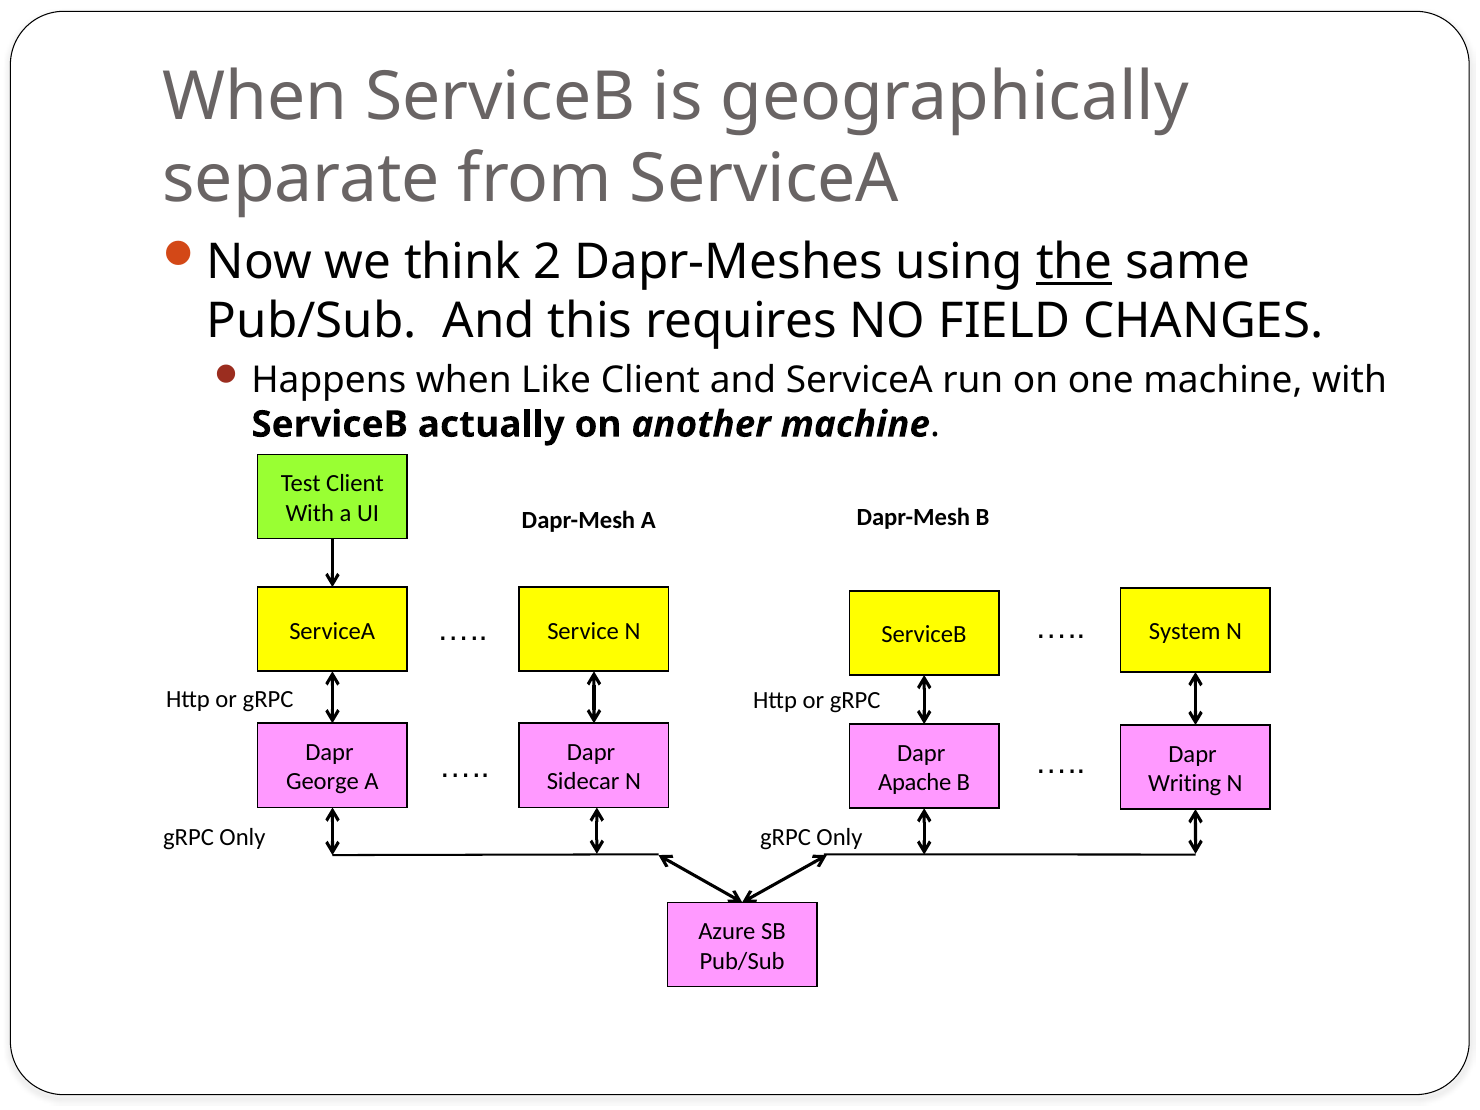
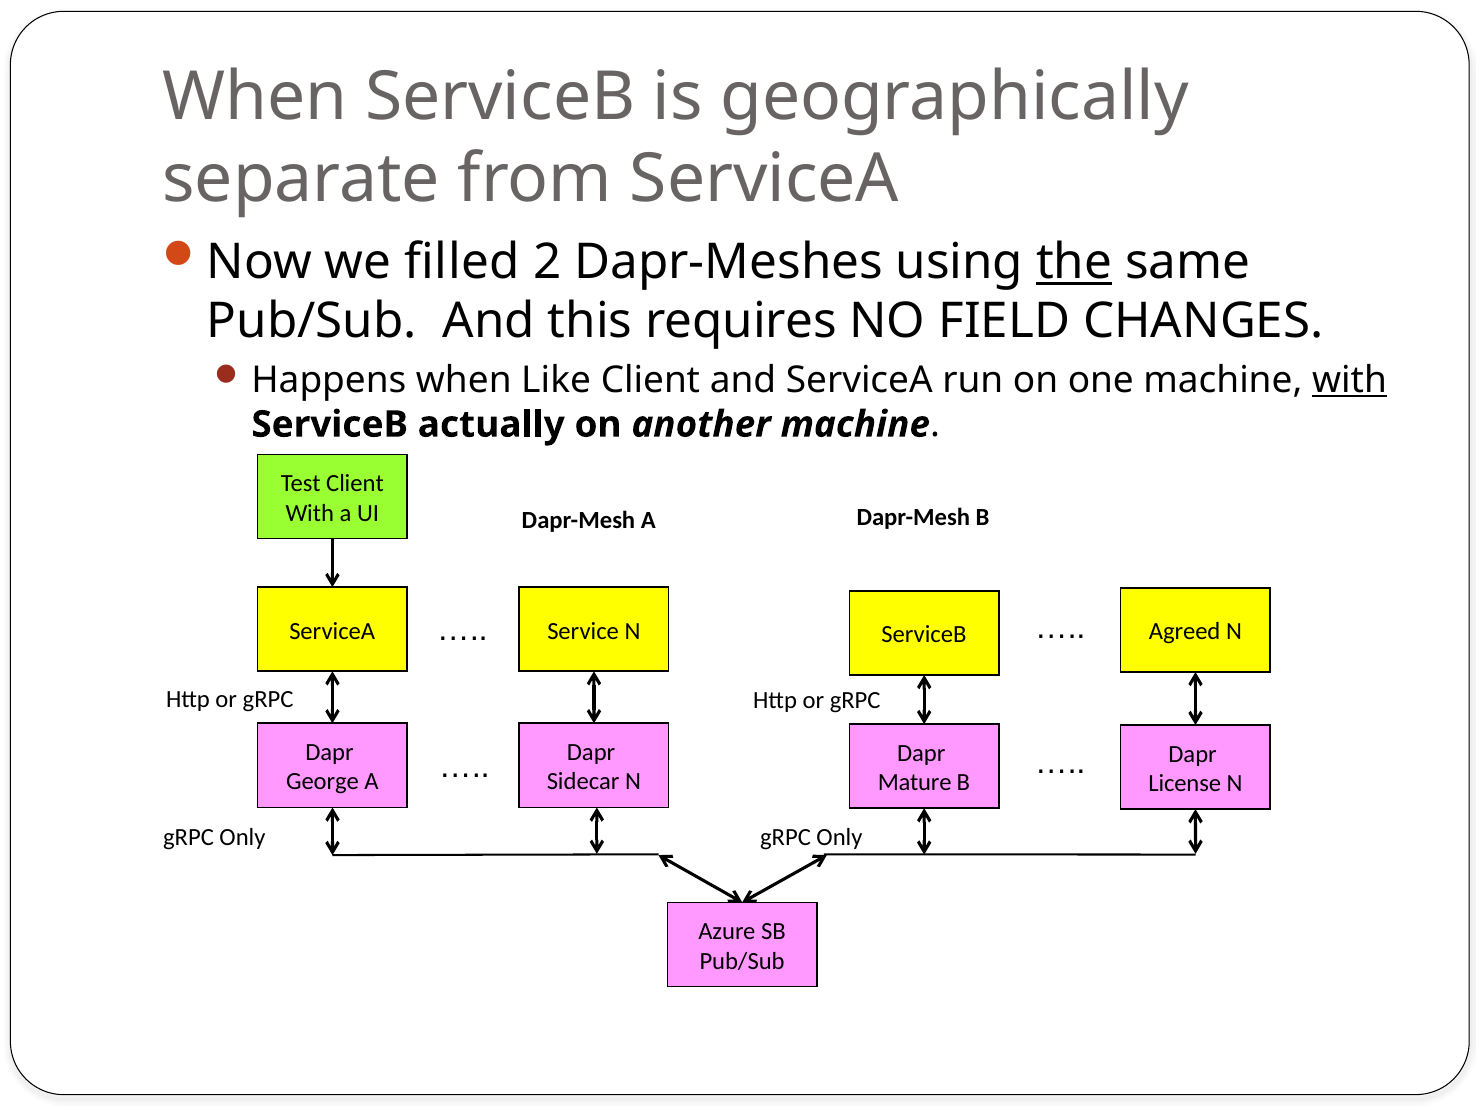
think: think -> filled
with at (1349, 380) underline: none -> present
System: System -> Agreed
Apache: Apache -> Mature
Writing: Writing -> License
